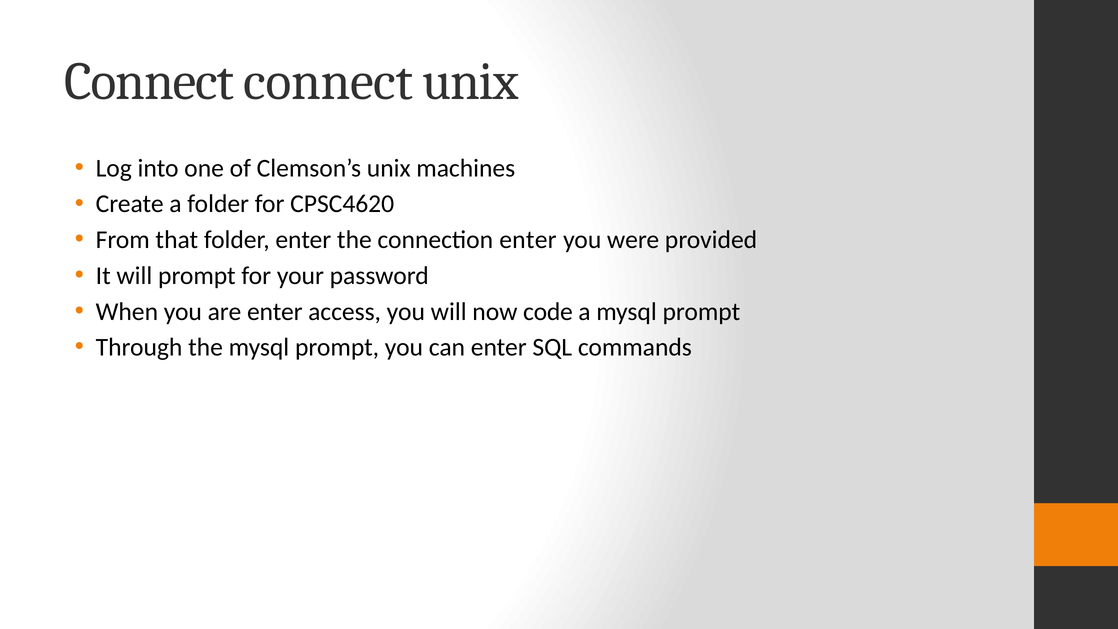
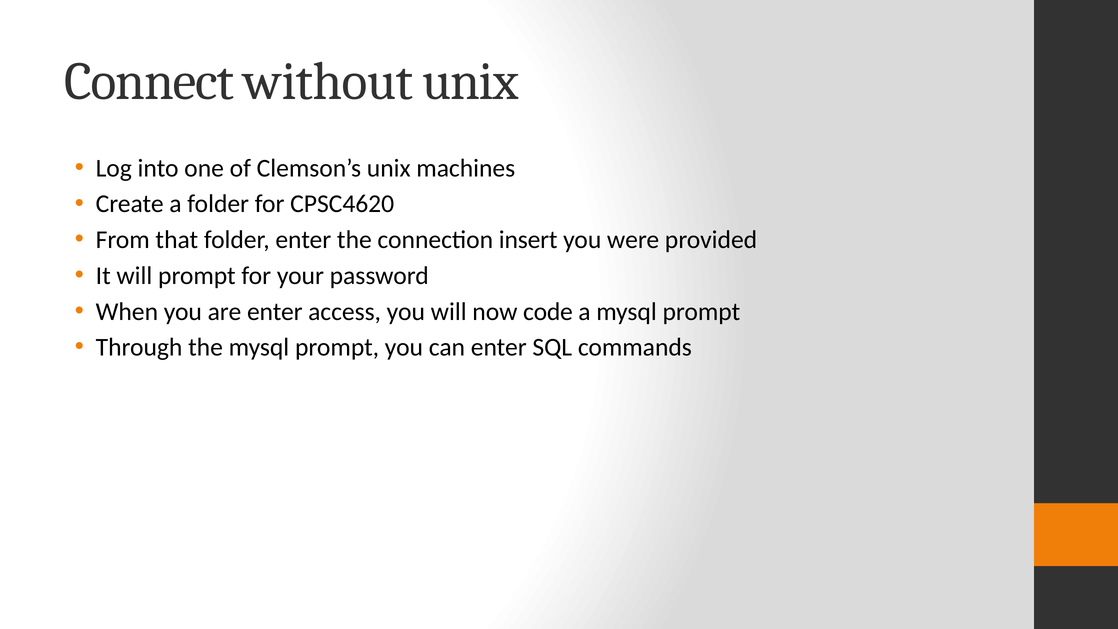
Connect connect: connect -> without
connection enter: enter -> insert
